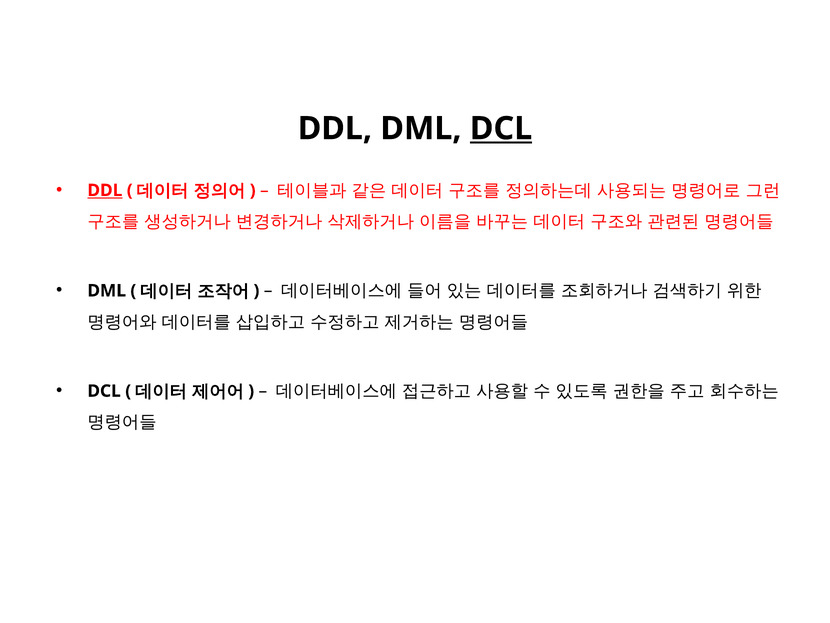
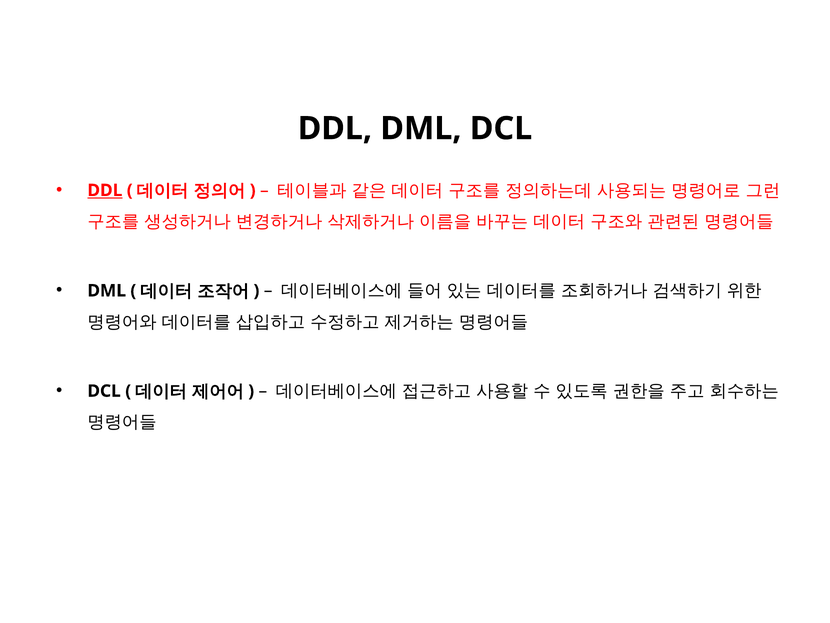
DCL at (501, 128) underline: present -> none
